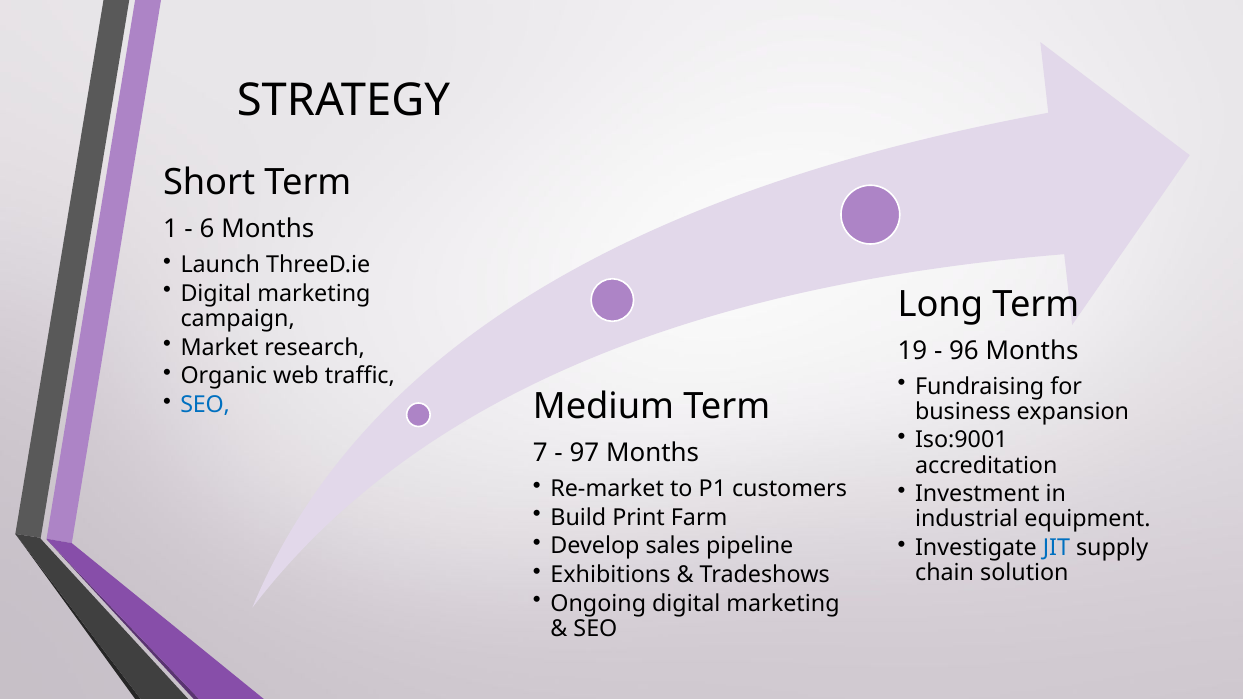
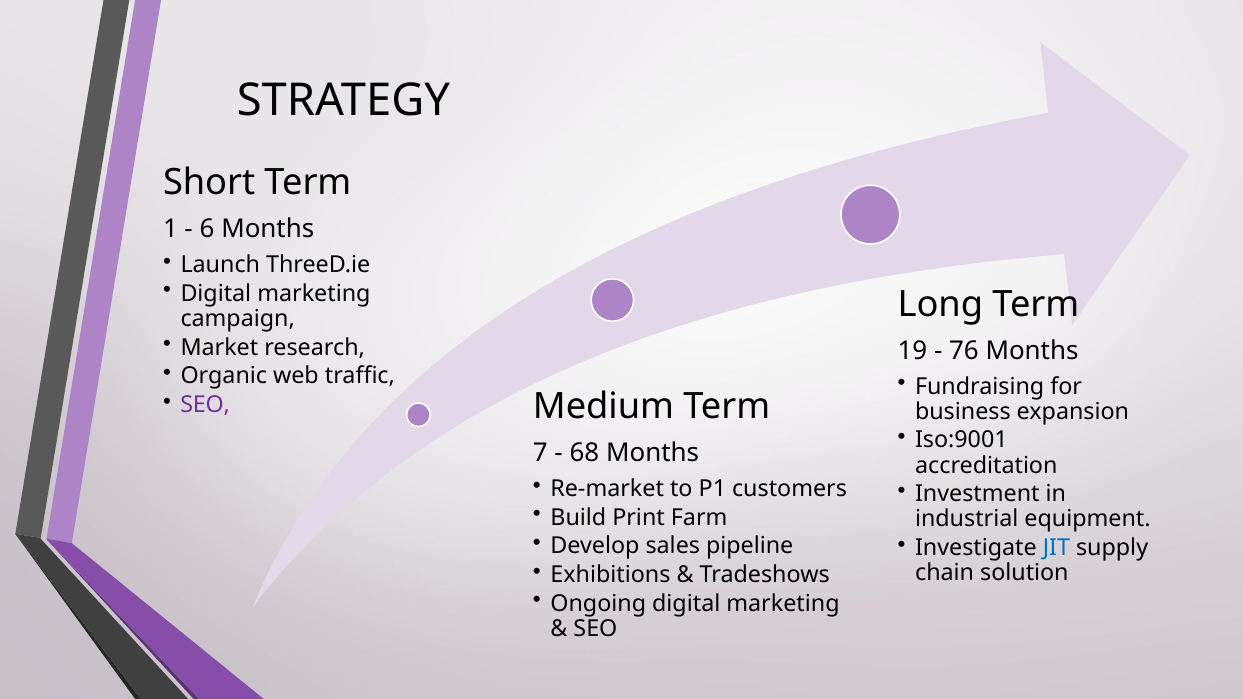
96: 96 -> 76
SEO at (205, 405) colour: blue -> purple
97: 97 -> 68
